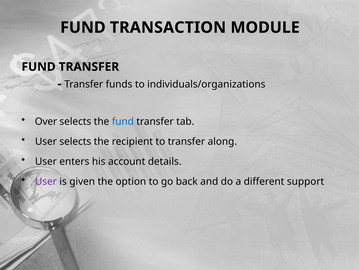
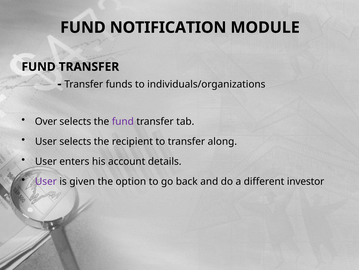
TRANSACTION: TRANSACTION -> NOTIFICATION
fund at (123, 121) colour: blue -> purple
support: support -> investor
